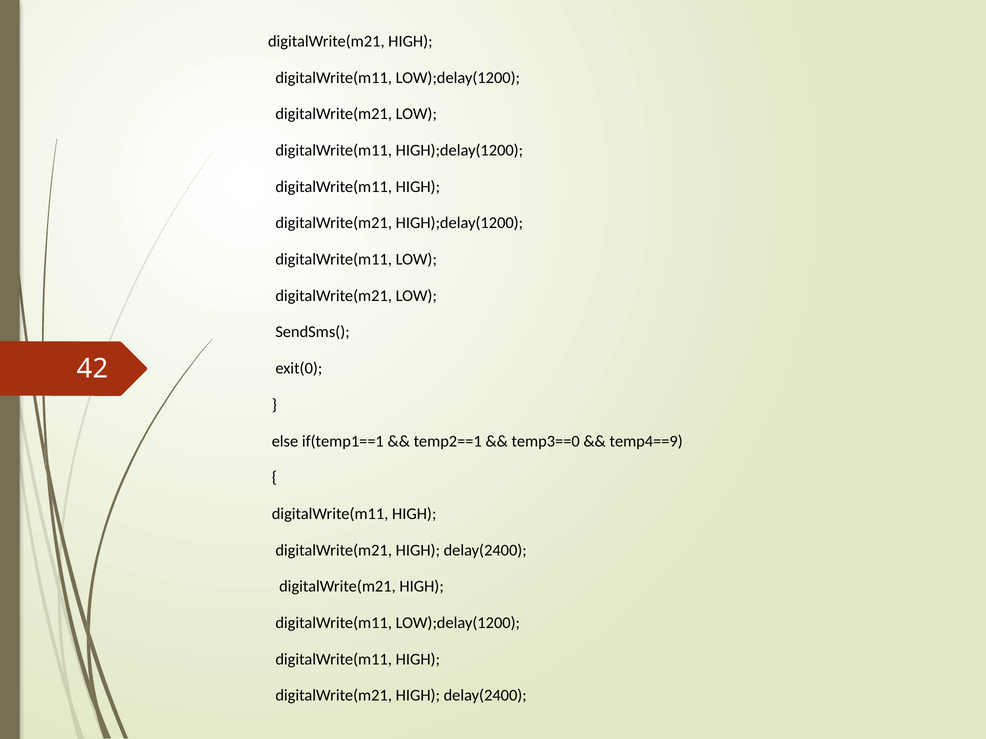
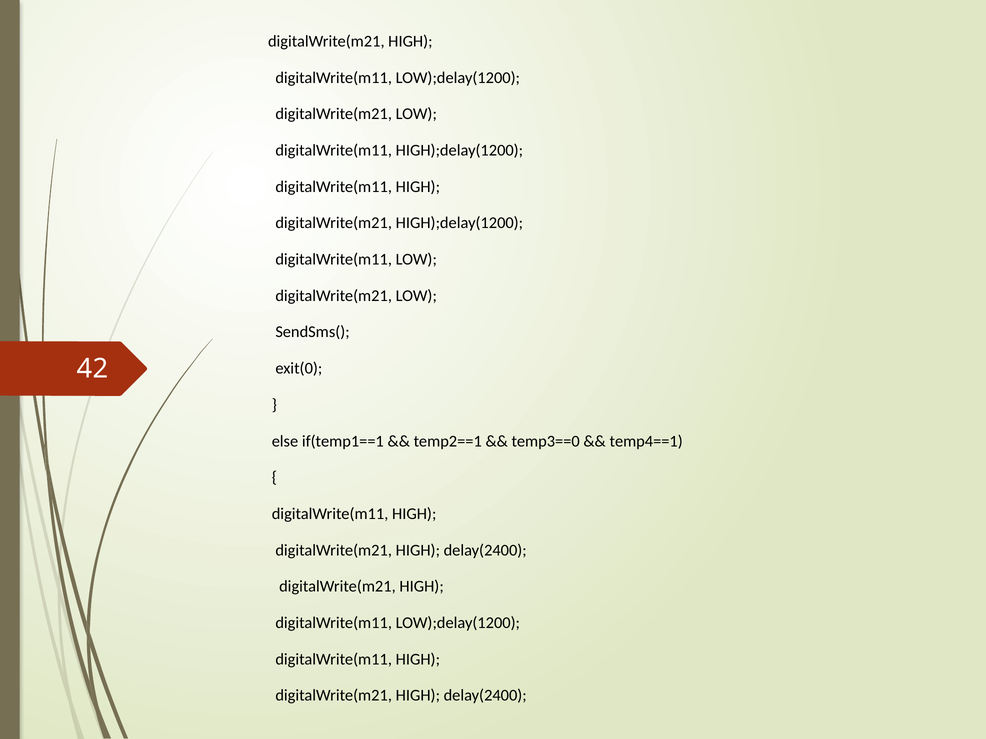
temp4==9: temp4==9 -> temp4==1
